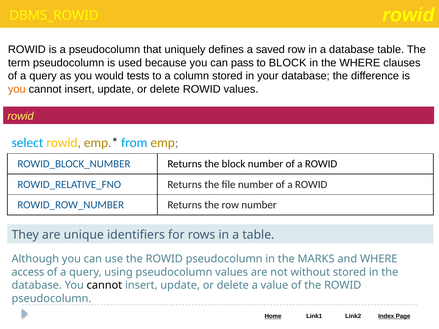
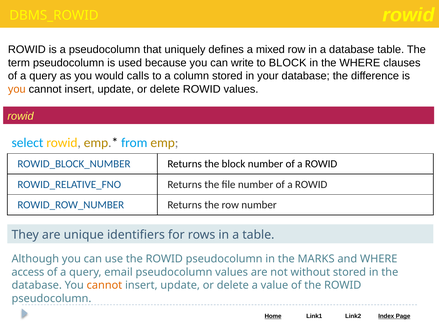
saved: saved -> mixed
pass: pass -> write
tests: tests -> calls
using: using -> email
cannot at (104, 286) colour: black -> orange
